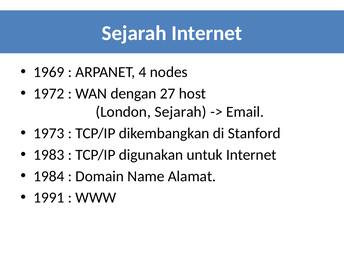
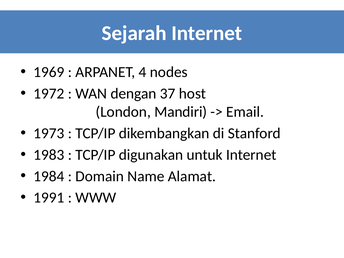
27: 27 -> 37
London Sejarah: Sejarah -> Mandiri
